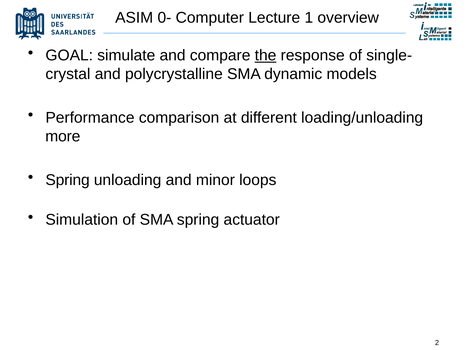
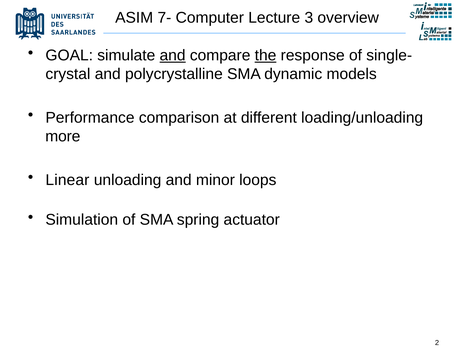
0-: 0- -> 7-
1: 1 -> 3
and at (173, 56) underline: none -> present
Spring at (68, 180): Spring -> Linear
